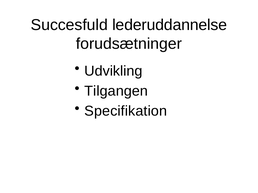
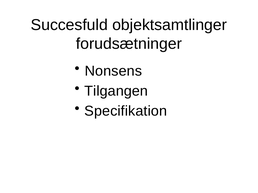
lederuddannelse: lederuddannelse -> objektsamtlinger
Udvikling: Udvikling -> Nonsens
